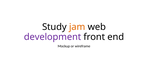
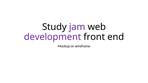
jam colour: orange -> purple
